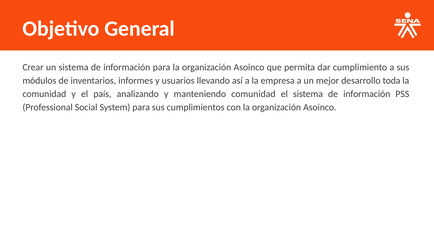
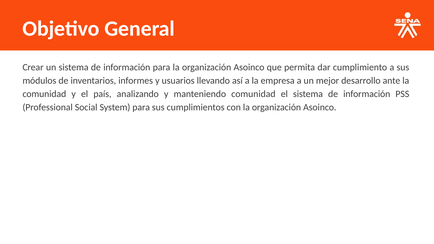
toda: toda -> ante
